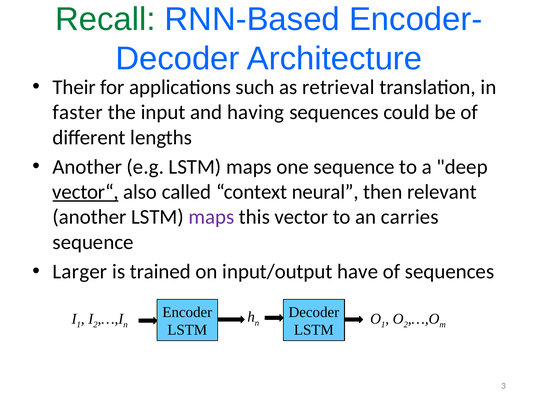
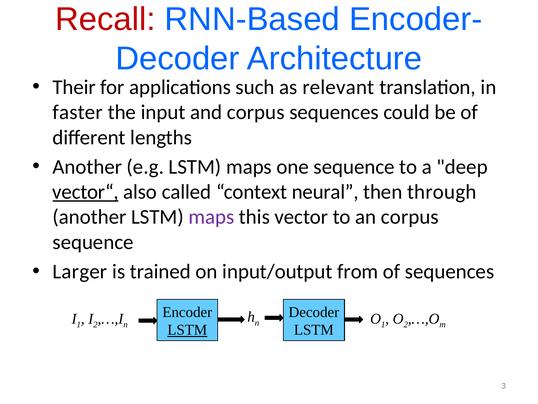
Recall colour: green -> red
retrieval: retrieval -> relevant
and having: having -> corpus
relevant: relevant -> through
an carries: carries -> corpus
have: have -> from
LSTM at (187, 330) underline: none -> present
